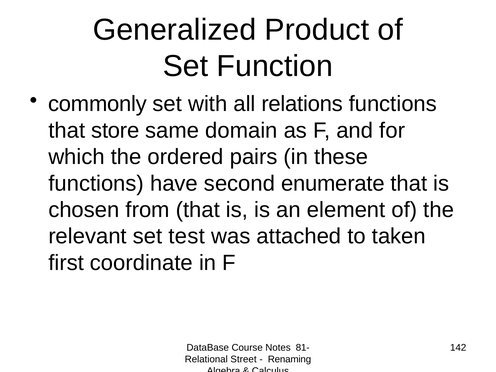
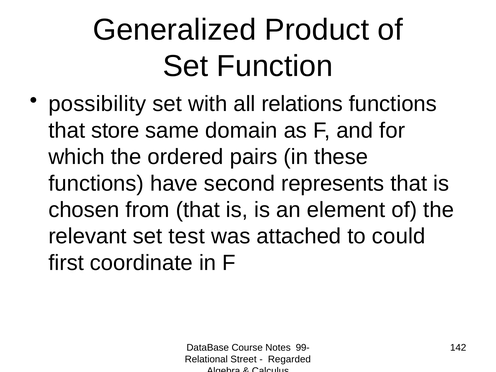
commonly: commonly -> possibility
enumerate: enumerate -> represents
taken: taken -> could
81-: 81- -> 99-
Renaming: Renaming -> Regarded
